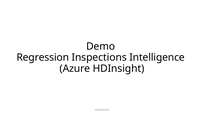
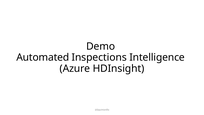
Regression: Regression -> Automated
